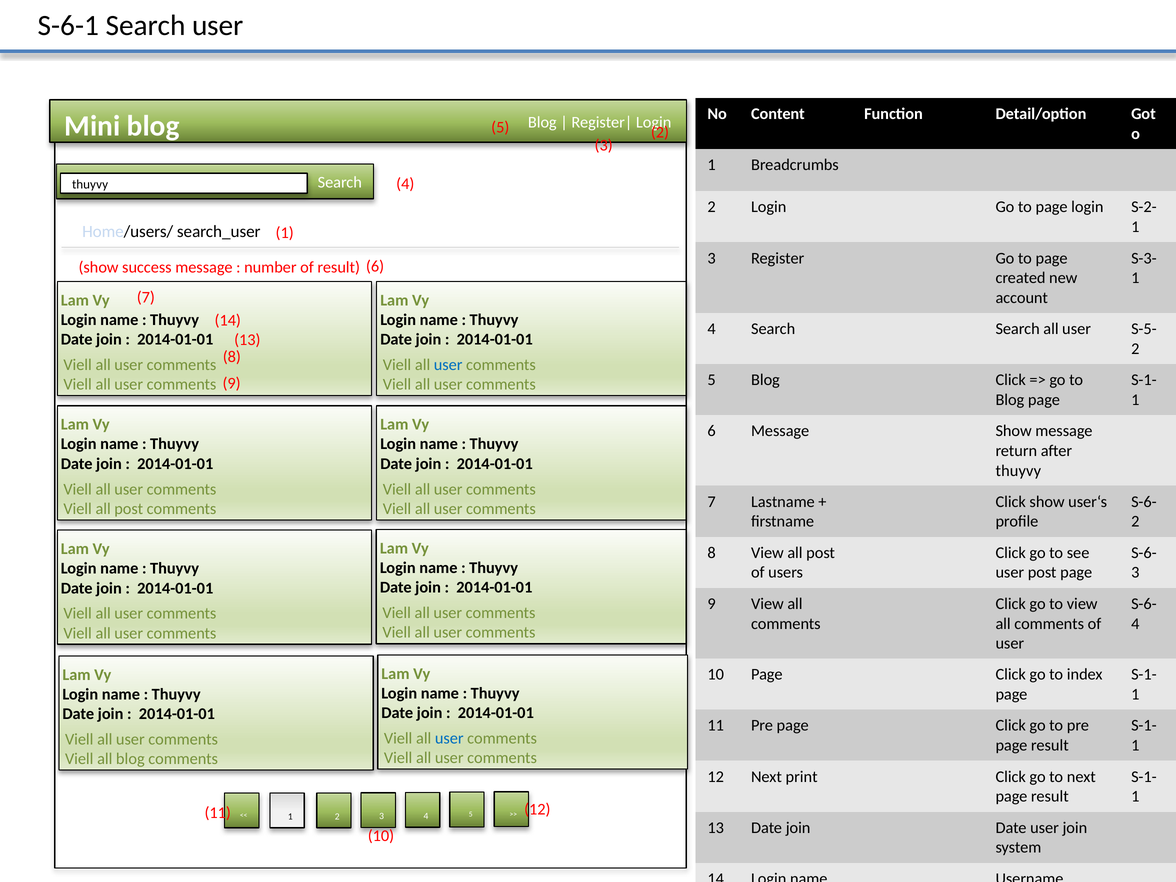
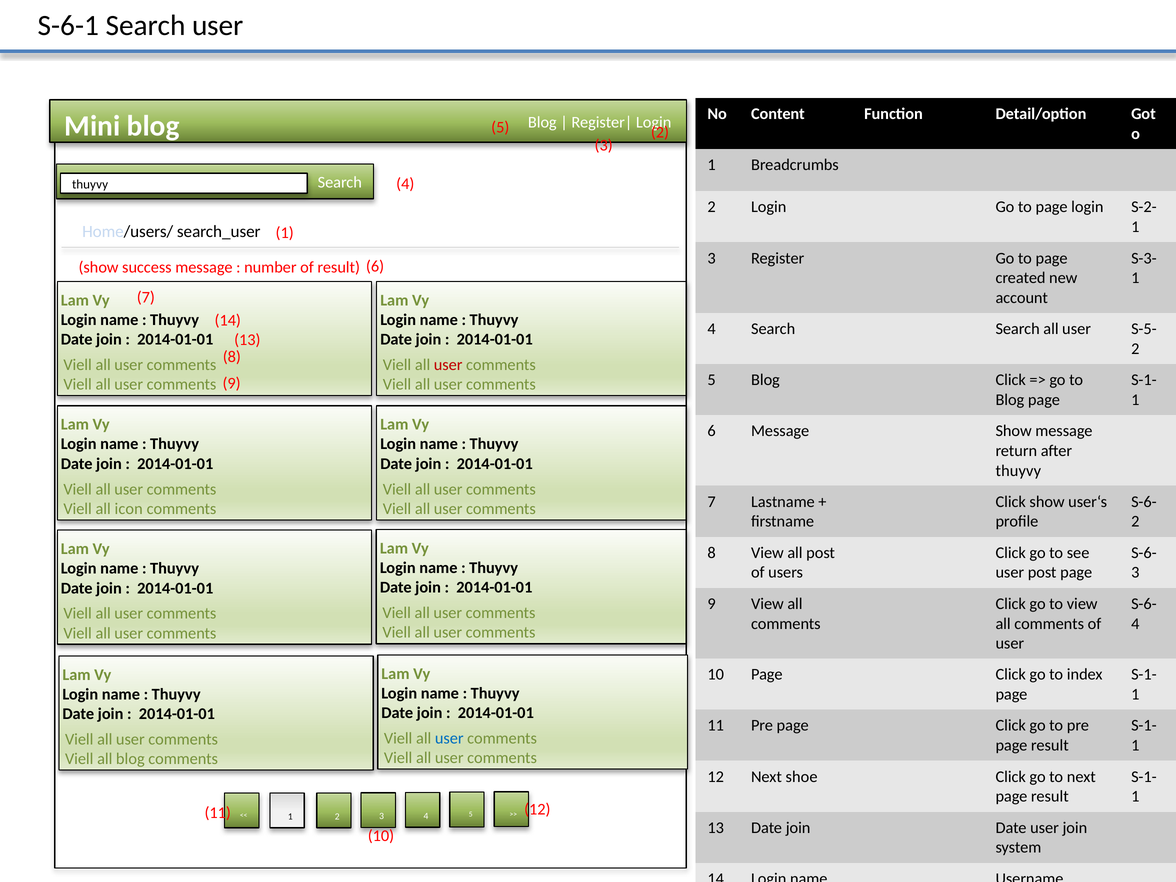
user at (448, 365) colour: blue -> red
Viell all post: post -> icon
print: print -> shoe
